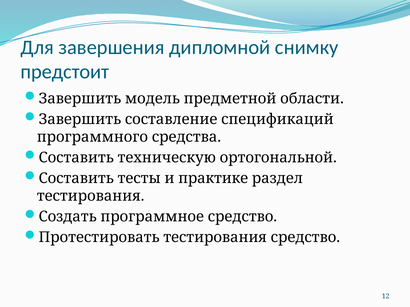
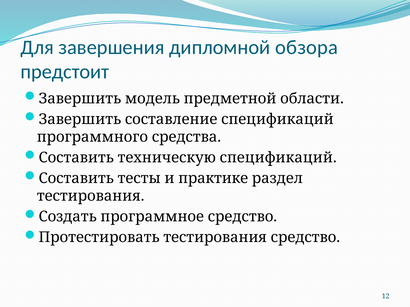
снимку: снимку -> обзора
техническую ортогональной: ортогональной -> спецификаций
